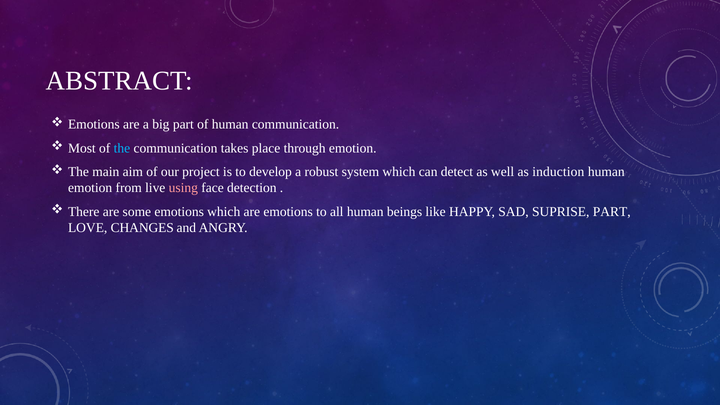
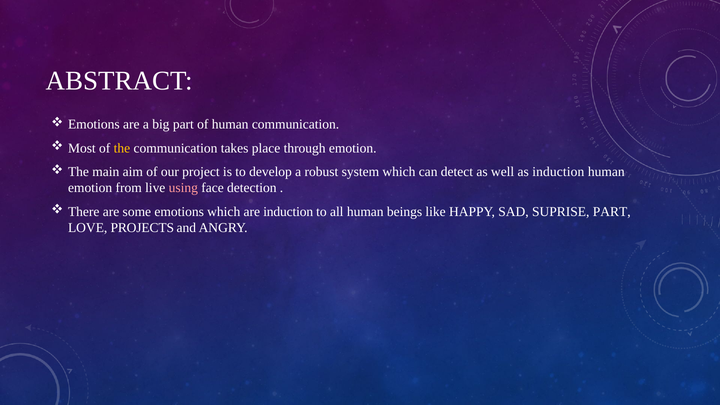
the at (122, 148) colour: light blue -> yellow
are emotions: emotions -> induction
CHANGES: CHANGES -> PROJECTS
